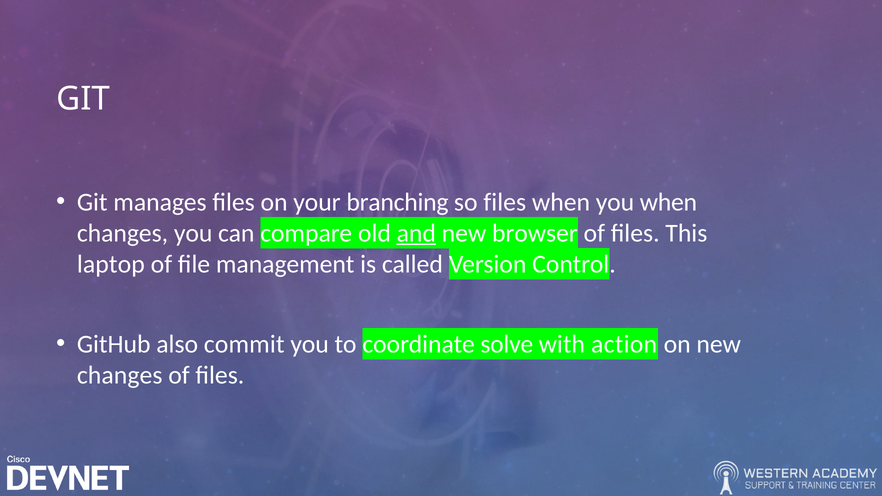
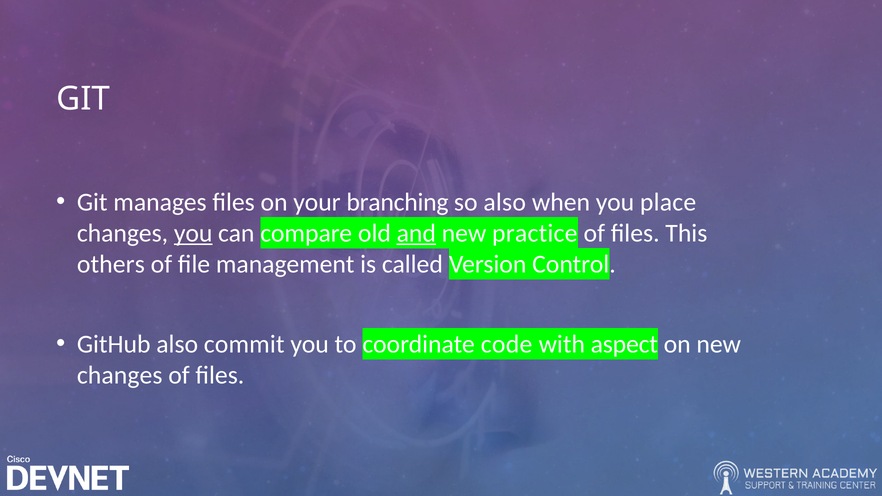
so files: files -> also
you when: when -> place
you at (193, 233) underline: none -> present
browser: browser -> practice
laptop: laptop -> others
solve: solve -> code
action: action -> aspect
